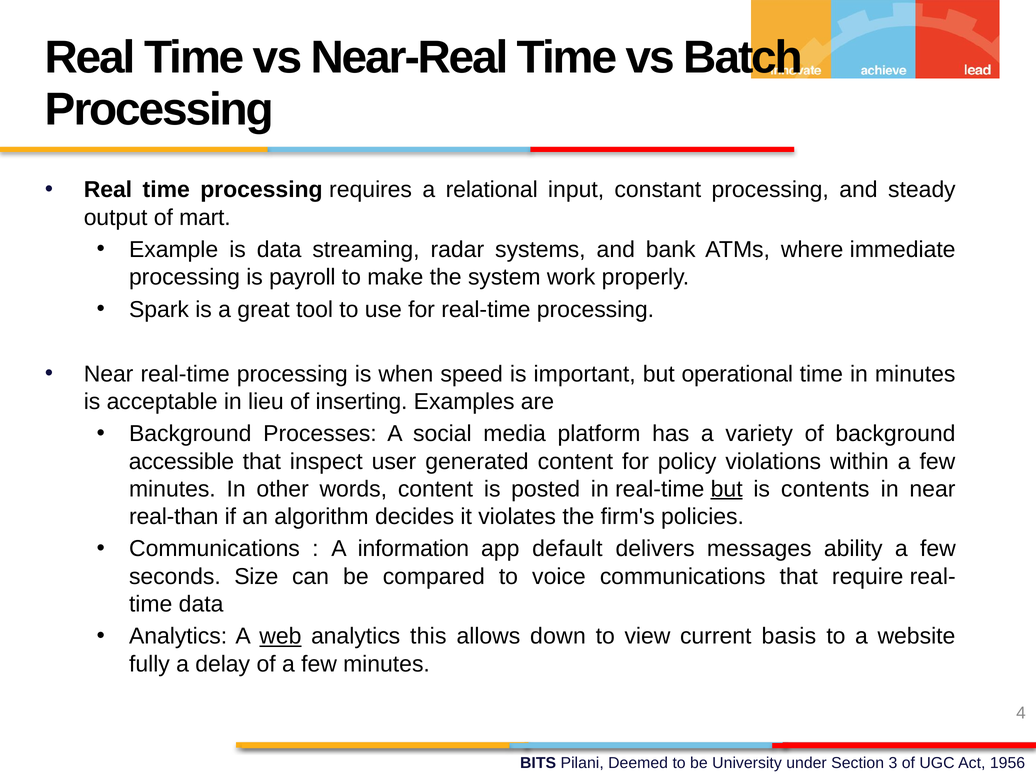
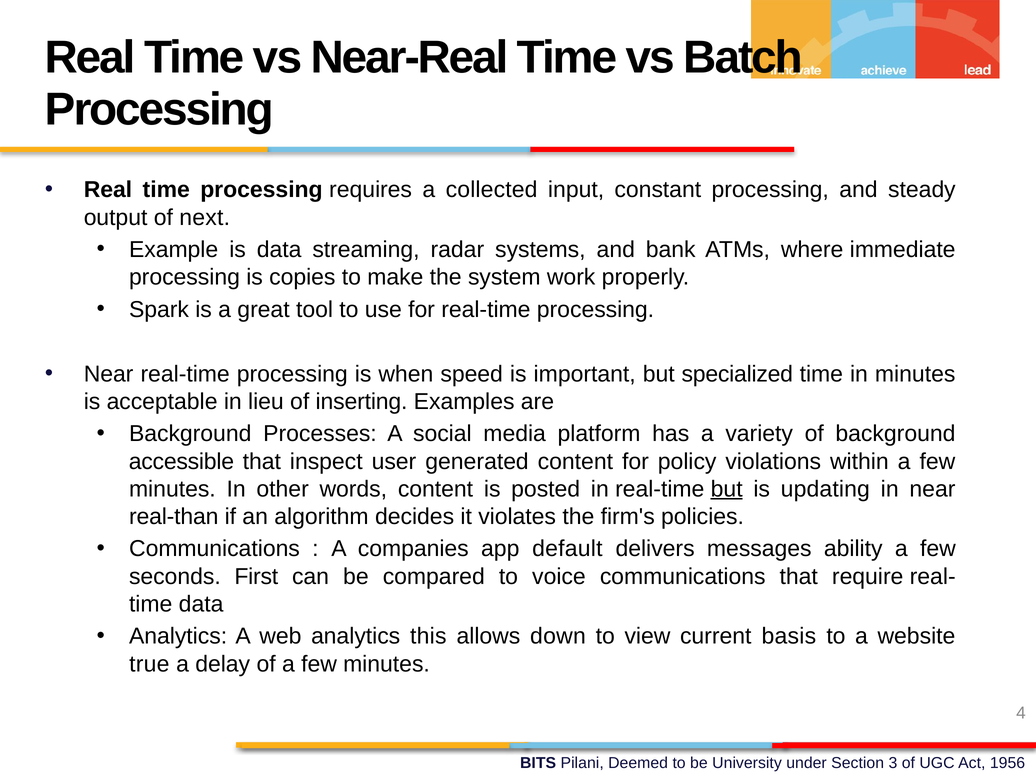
relational: relational -> collected
mart: mart -> next
payroll: payroll -> copies
operational: operational -> specialized
contents: contents -> updating
information: information -> companies
Size: Size -> First
web underline: present -> none
fully: fully -> true
